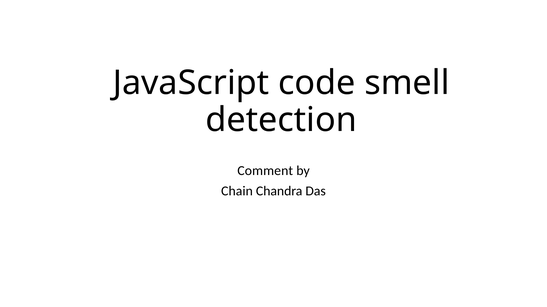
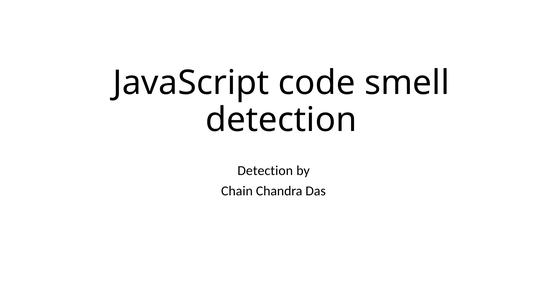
Comment at (265, 171): Comment -> Detection
